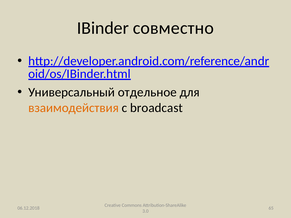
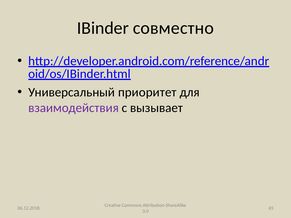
отдельное: отдельное -> приоритет
взаимодействия colour: orange -> purple
broadcast: broadcast -> вызывает
